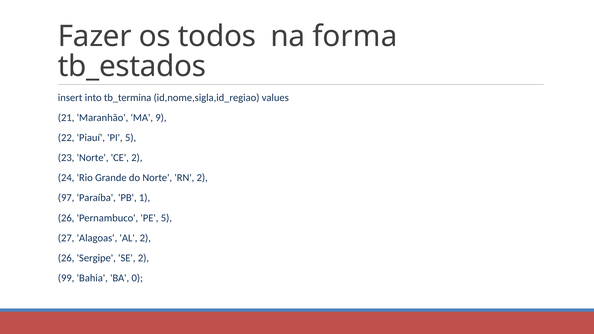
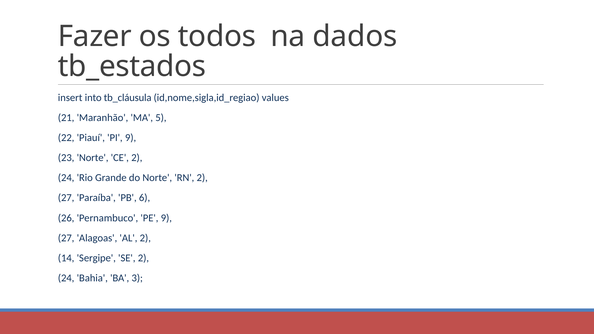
forma: forma -> dados
tb_termina: tb_termina -> tb_cláusula
9: 9 -> 5
PI 5: 5 -> 9
97 at (66, 198): 97 -> 27
1: 1 -> 6
PE 5: 5 -> 9
26 at (66, 258): 26 -> 14
99 at (66, 278): 99 -> 24
0: 0 -> 3
